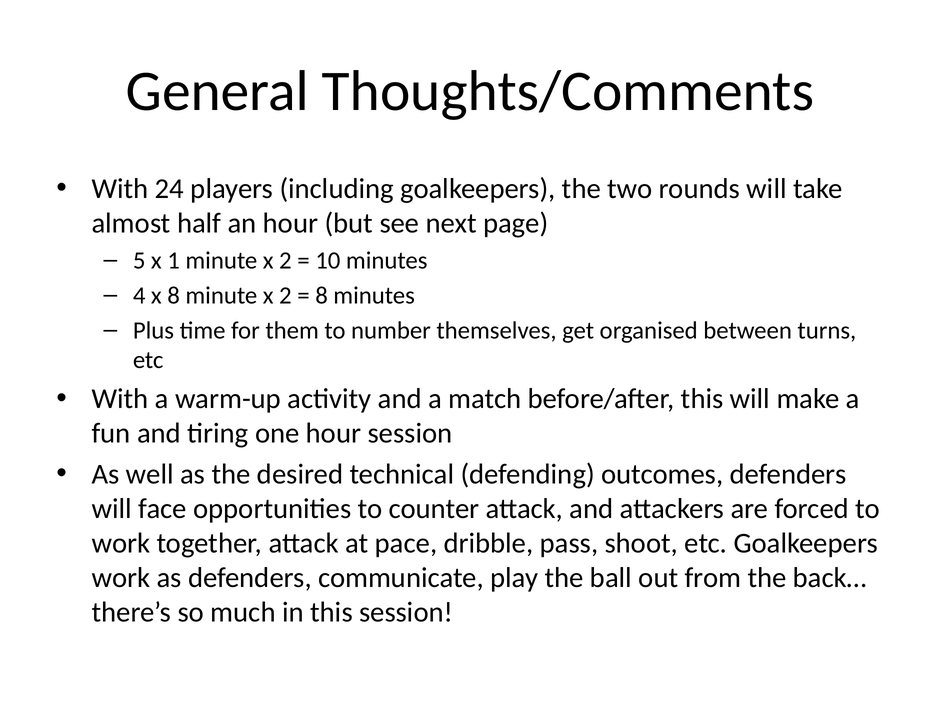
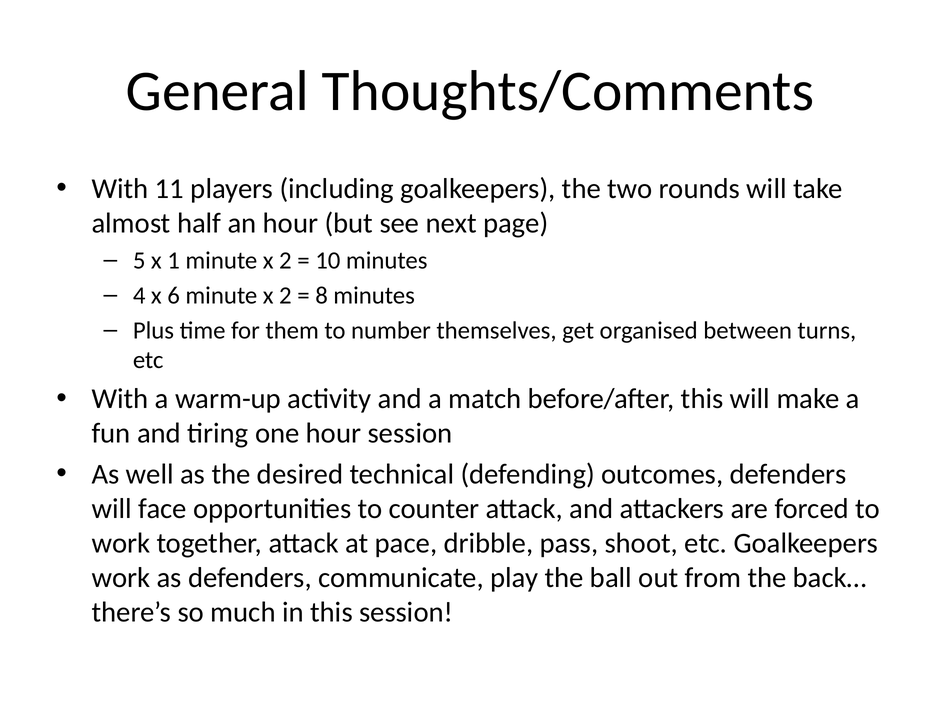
24: 24 -> 11
x 8: 8 -> 6
